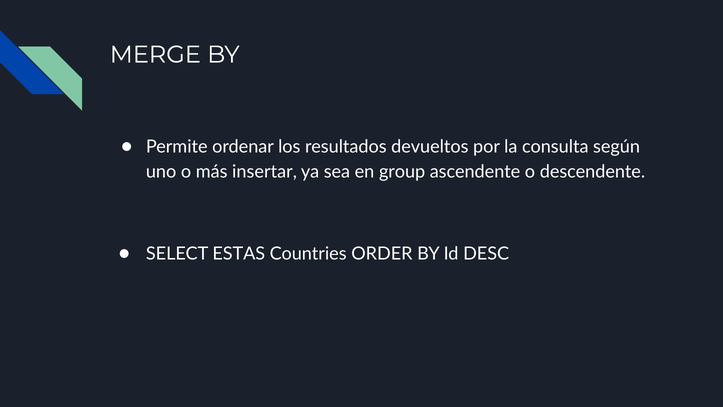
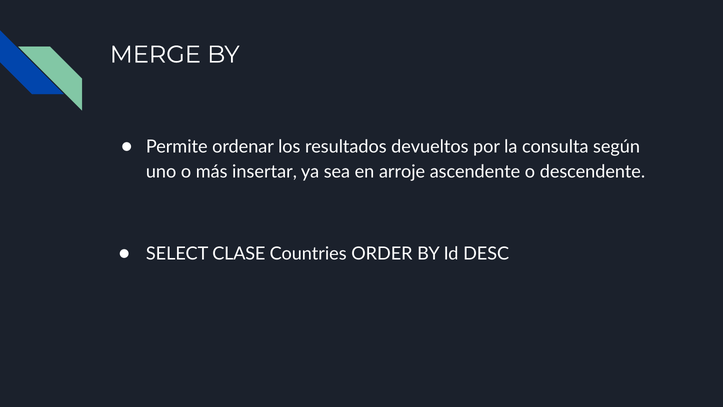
group: group -> arroje
ESTAS: ESTAS -> CLASE
